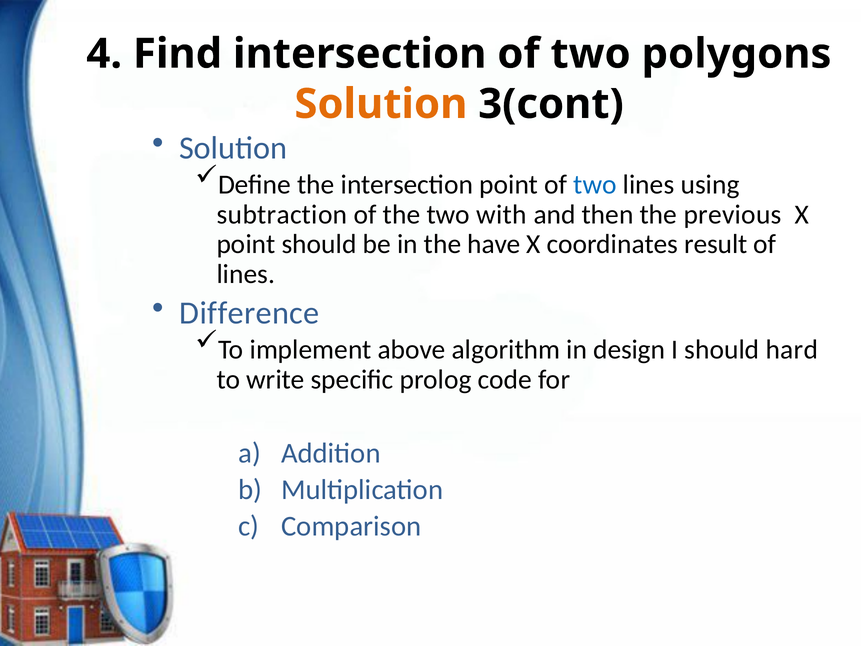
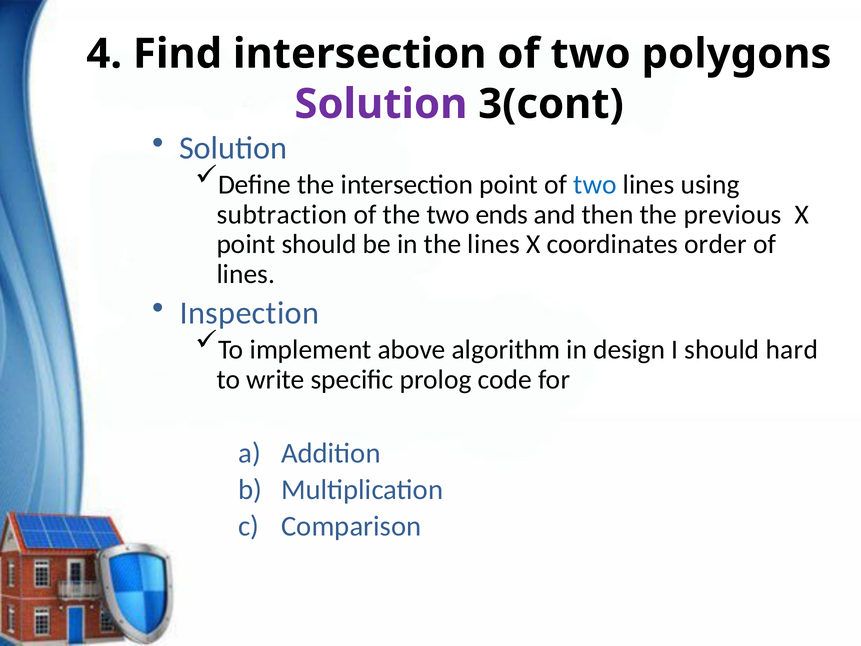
Solution at (381, 104) colour: orange -> purple
with: with -> ends
the have: have -> lines
result: result -> order
Difference: Difference -> Inspection
